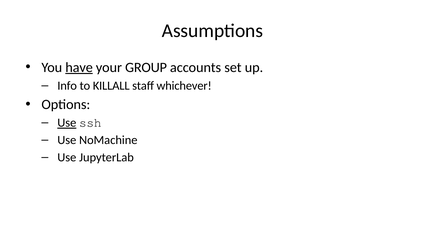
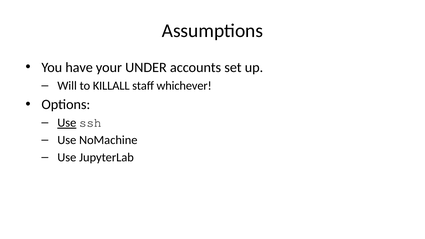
have underline: present -> none
GROUP: GROUP -> UNDER
Info: Info -> Will
